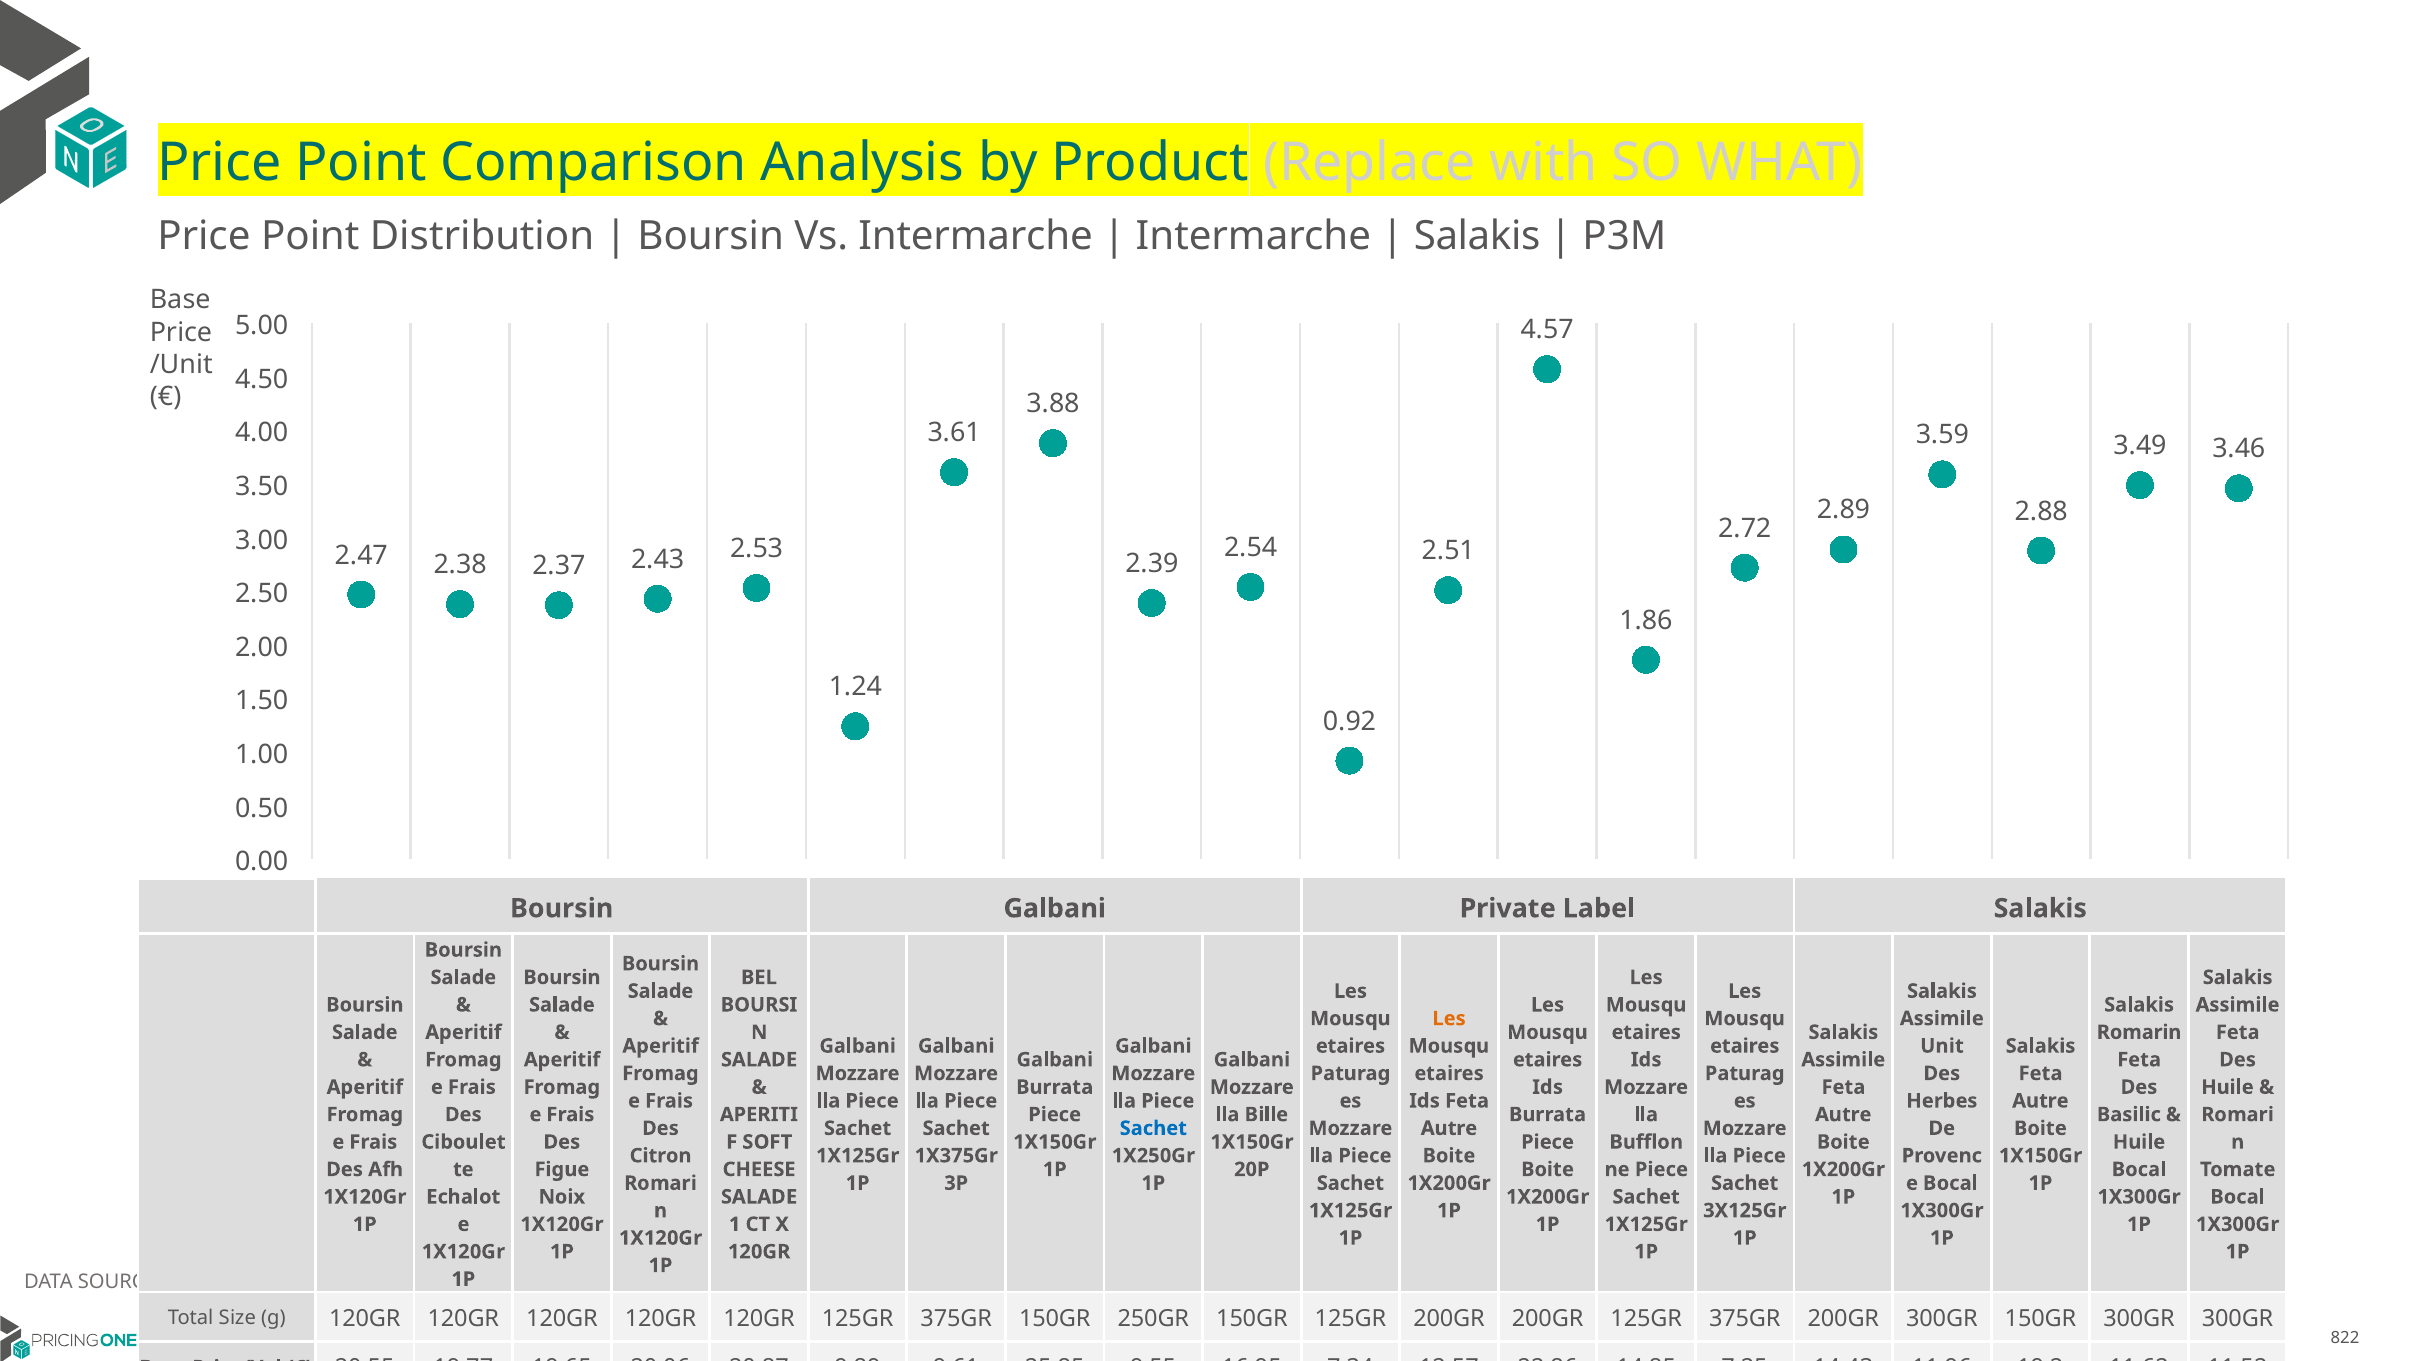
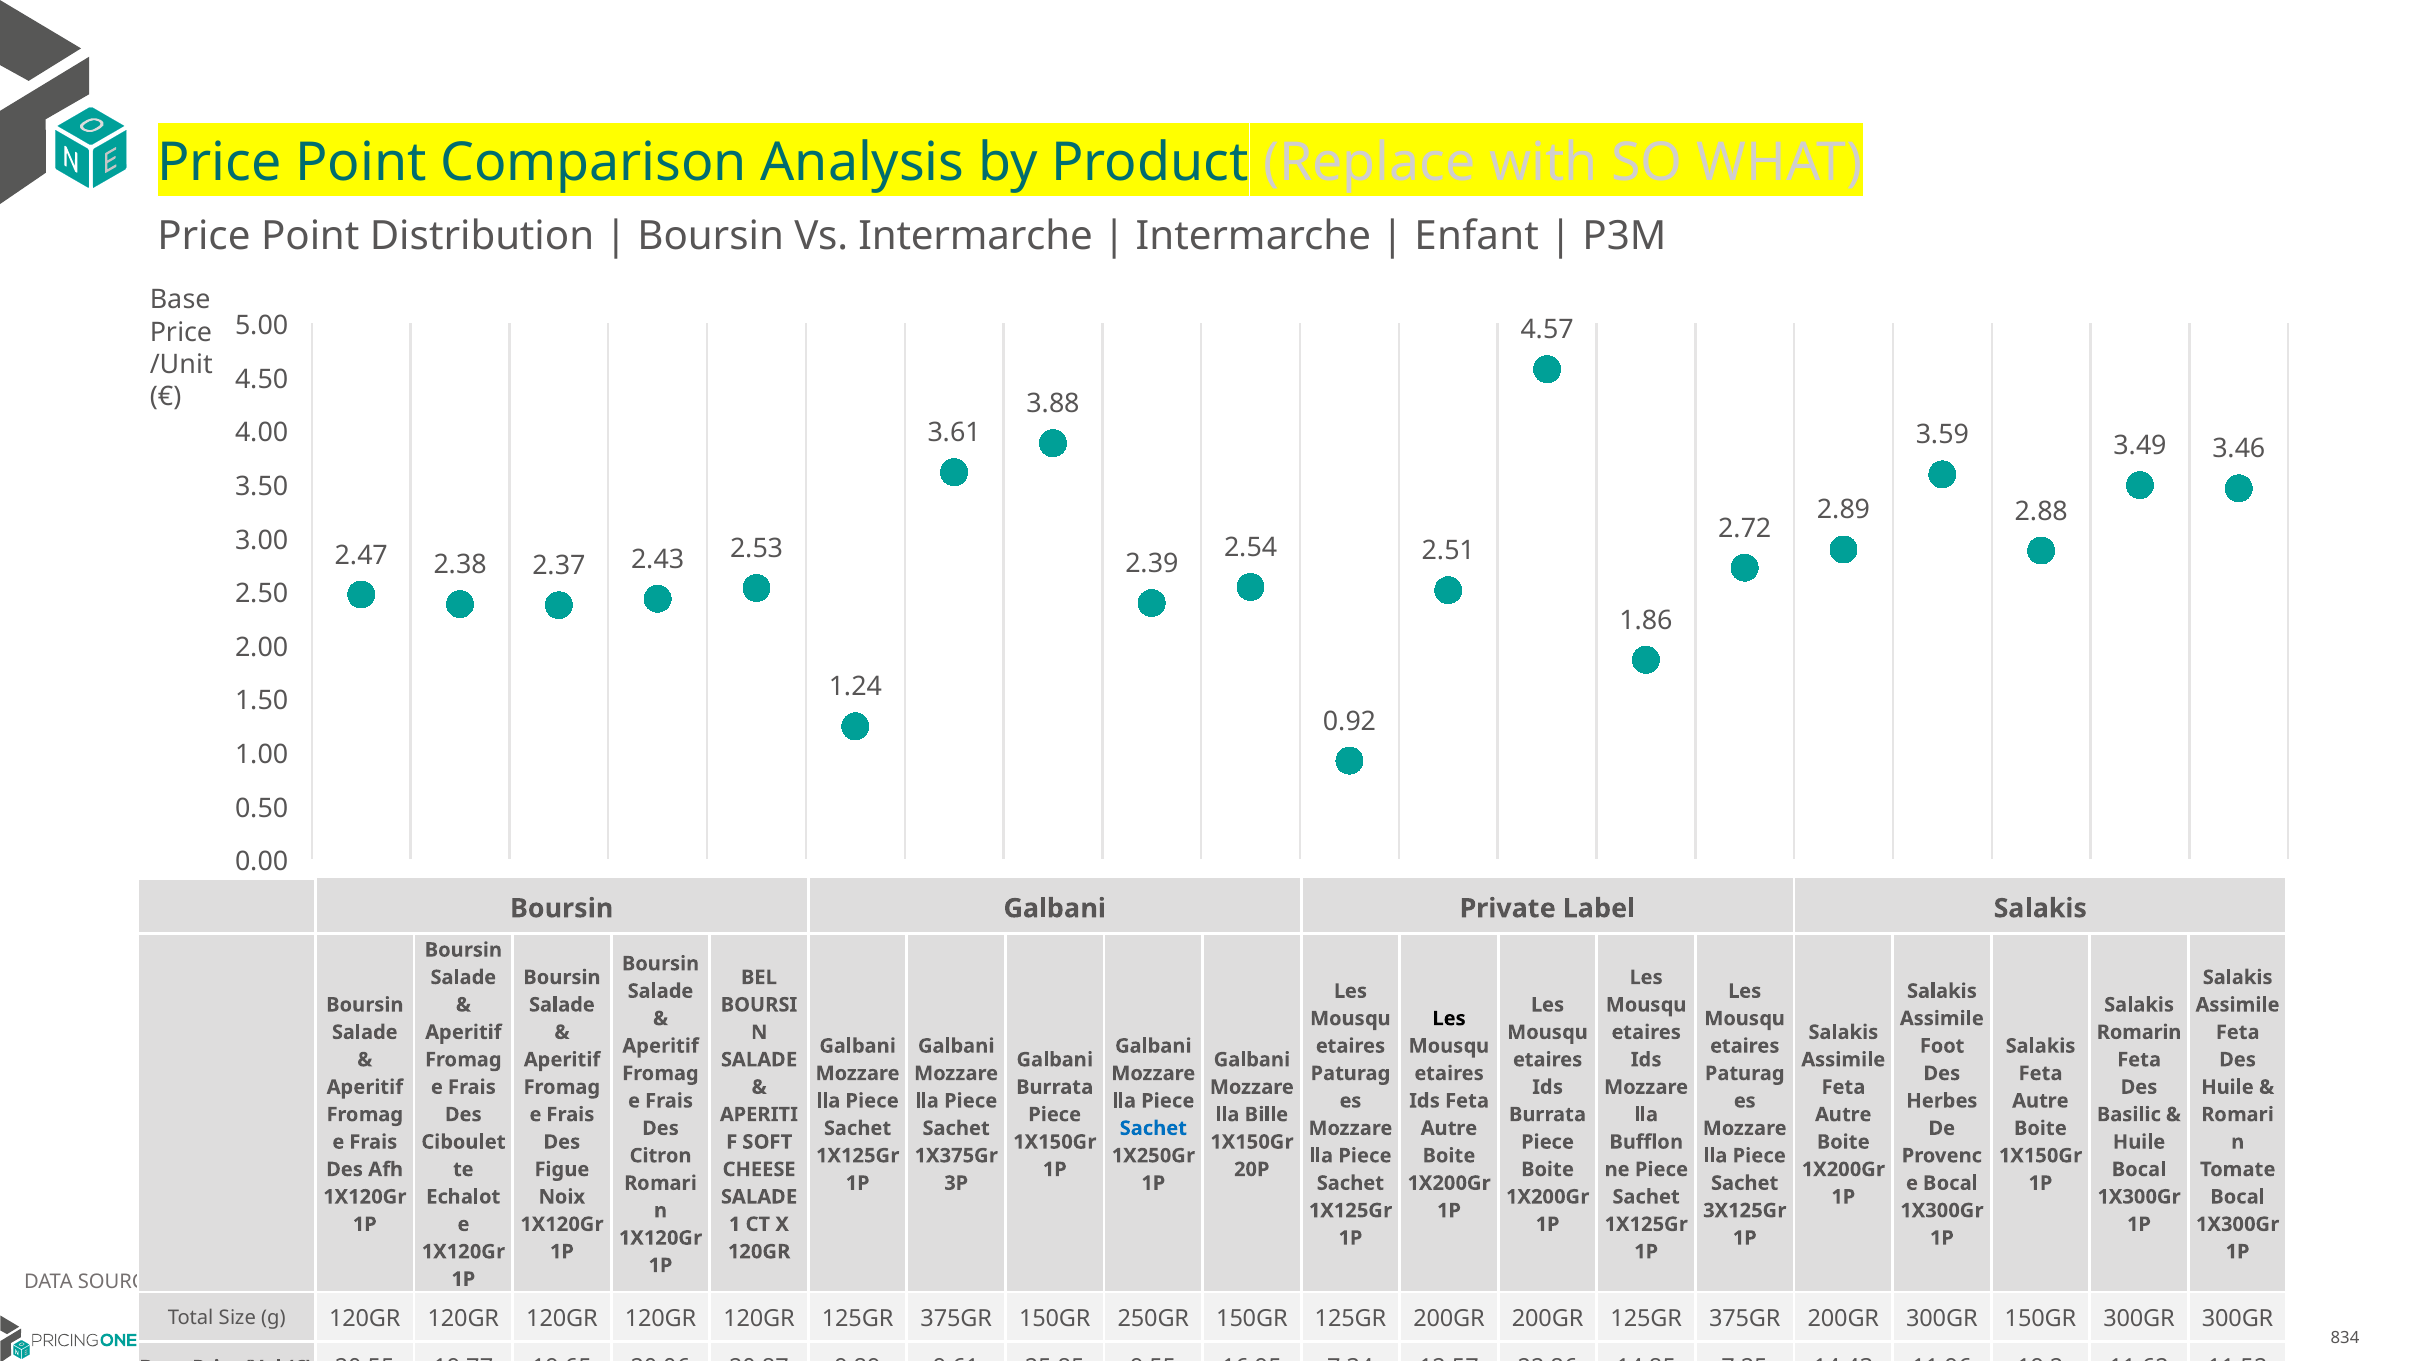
Salakis at (1477, 236): Salakis -> Enfant
Les at (1449, 1018) colour: orange -> black
Unit: Unit -> Foot
822: 822 -> 834
